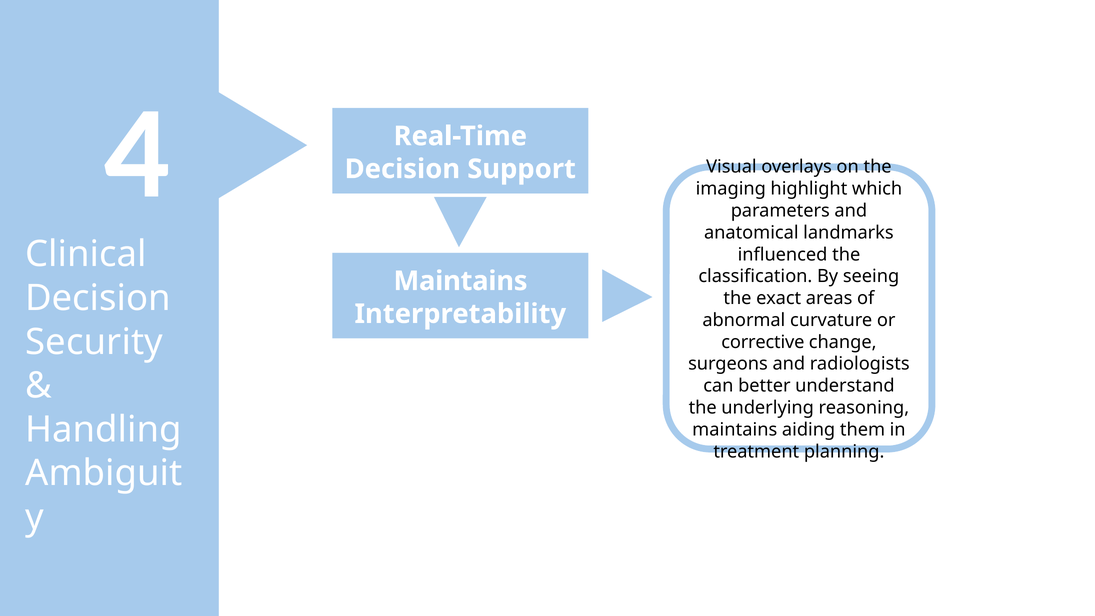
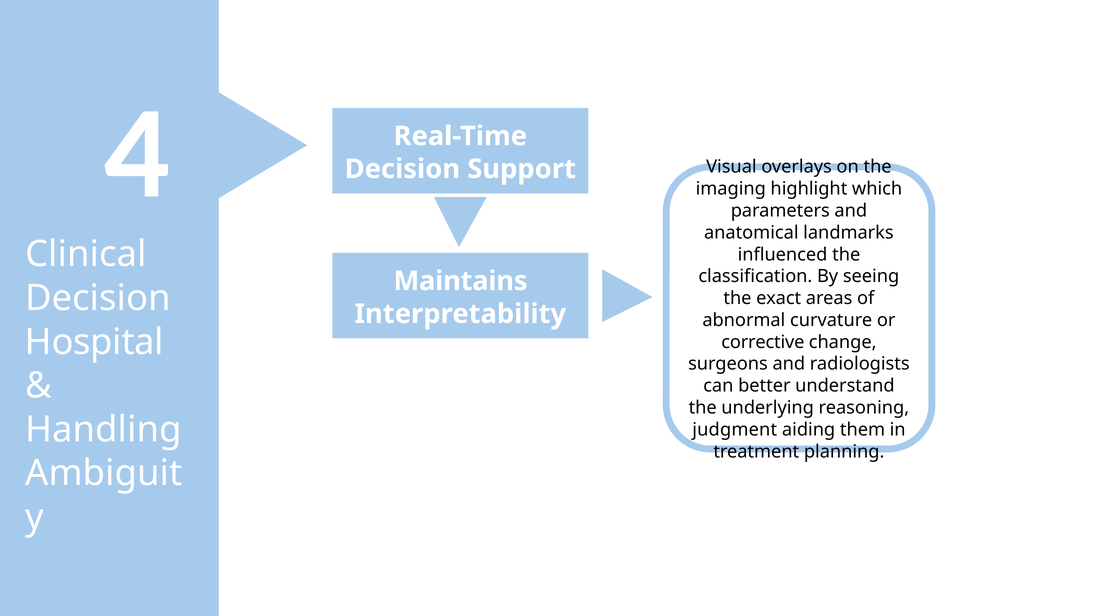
Security: Security -> Hospital
maintains at (735, 430): maintains -> judgment
